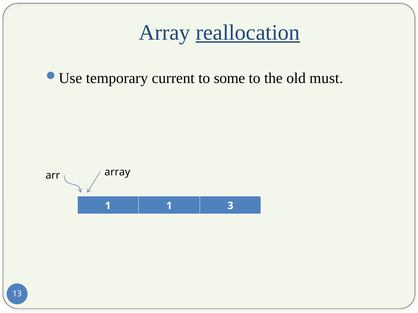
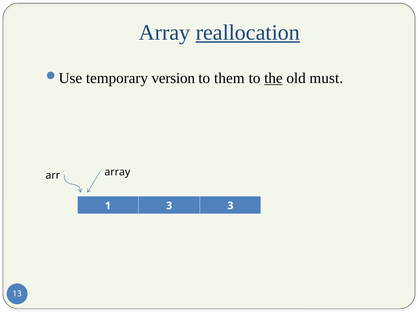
current: current -> version
some: some -> them
the underline: none -> present
1 1: 1 -> 3
